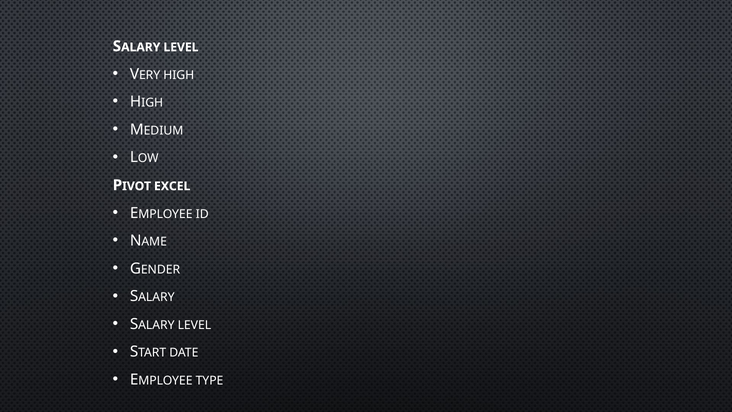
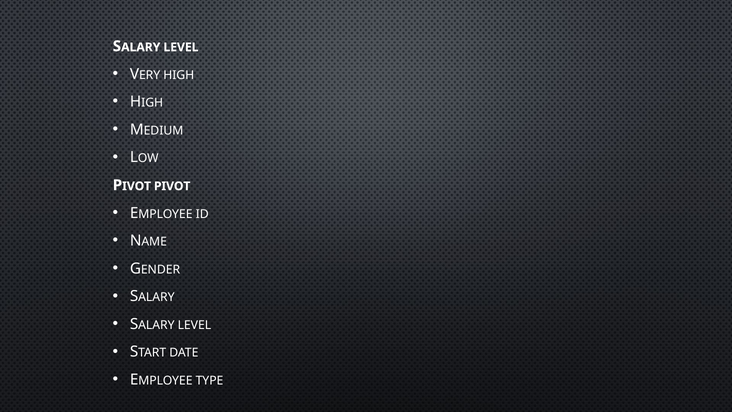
PIVOT EXCEL: EXCEL -> PIVOT
